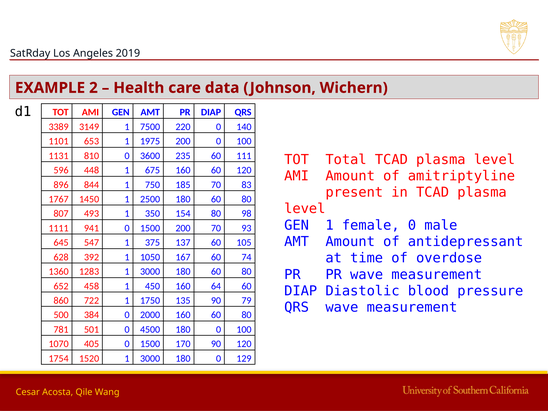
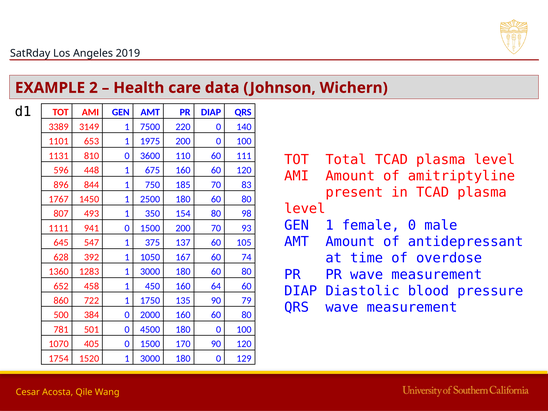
235: 235 -> 110
